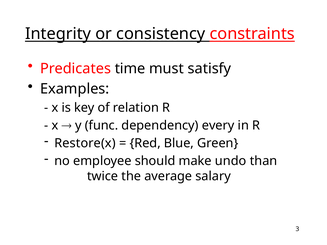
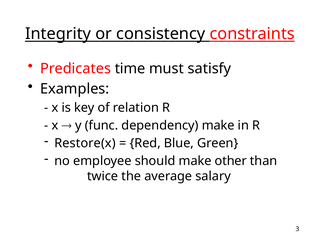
dependency every: every -> make
undo: undo -> other
